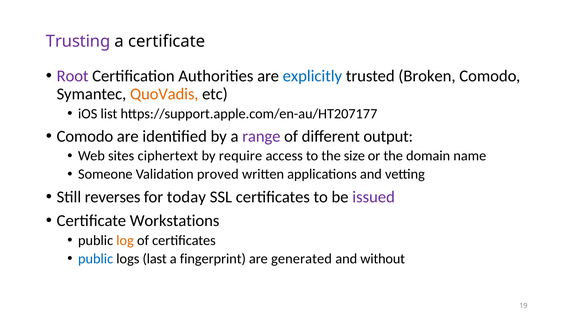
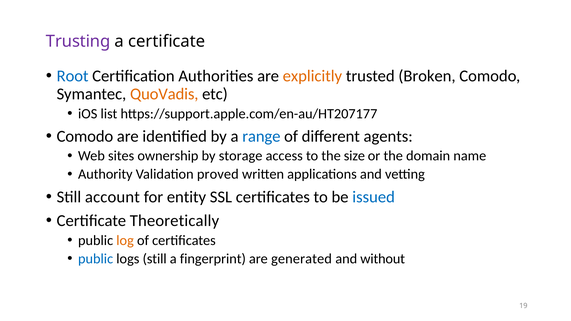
Root colour: purple -> blue
explicitly colour: blue -> orange
range colour: purple -> blue
output: output -> agents
ciphertext: ciphertext -> ownership
require: require -> storage
Someone: Someone -> Authority
reverses: reverses -> account
today: today -> entity
issued colour: purple -> blue
Workstations: Workstations -> Theoretically
logs last: last -> still
